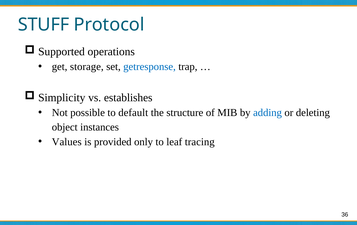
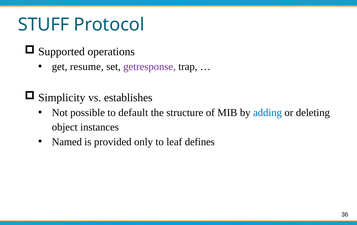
storage: storage -> resume
getresponse colour: blue -> purple
Values: Values -> Named
tracing: tracing -> defines
